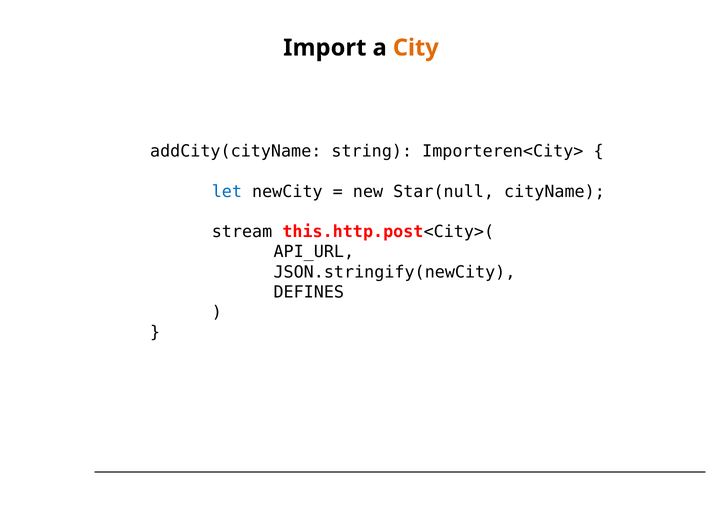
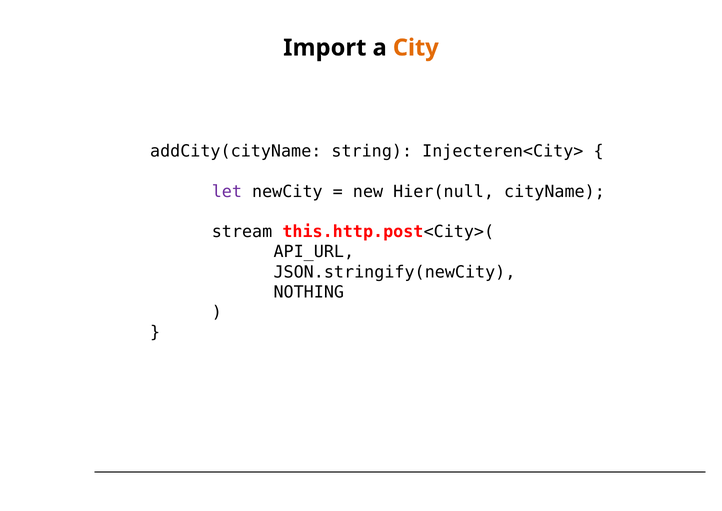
Importeren<City>: Importeren<City> -> Injecteren<City>
let colour: blue -> purple
Star(null: Star(null -> Hier(null
DEFINES: DEFINES -> NOTHING
